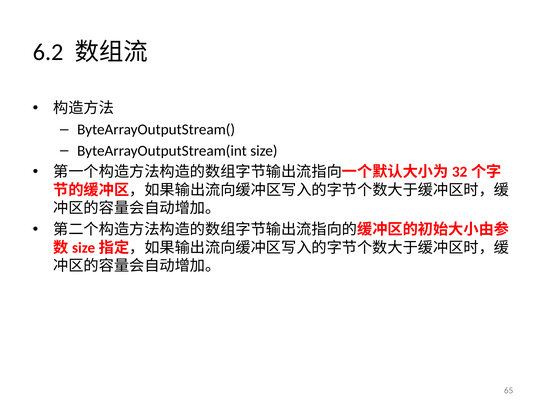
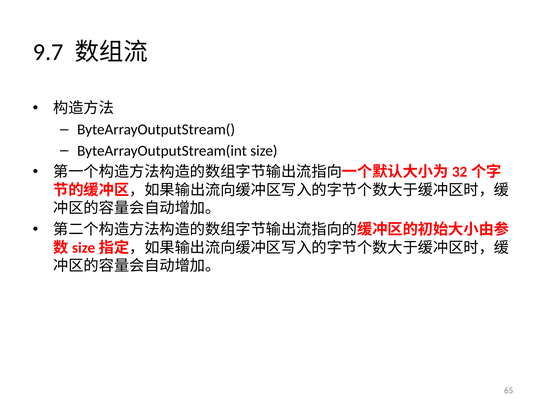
6.2: 6.2 -> 9.7
